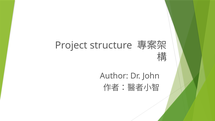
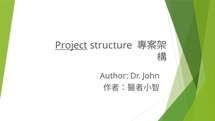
Project underline: none -> present
